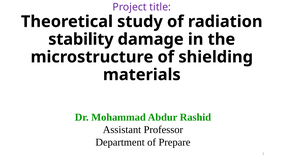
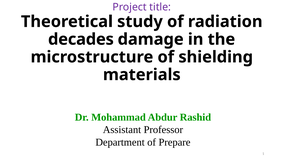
stability: stability -> decades
